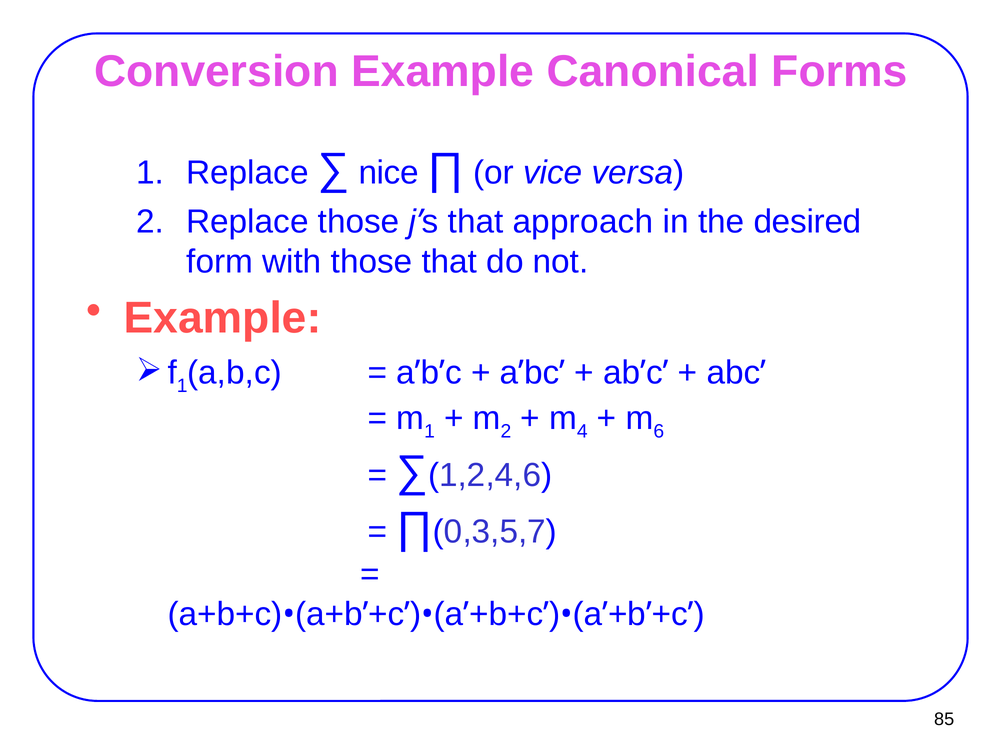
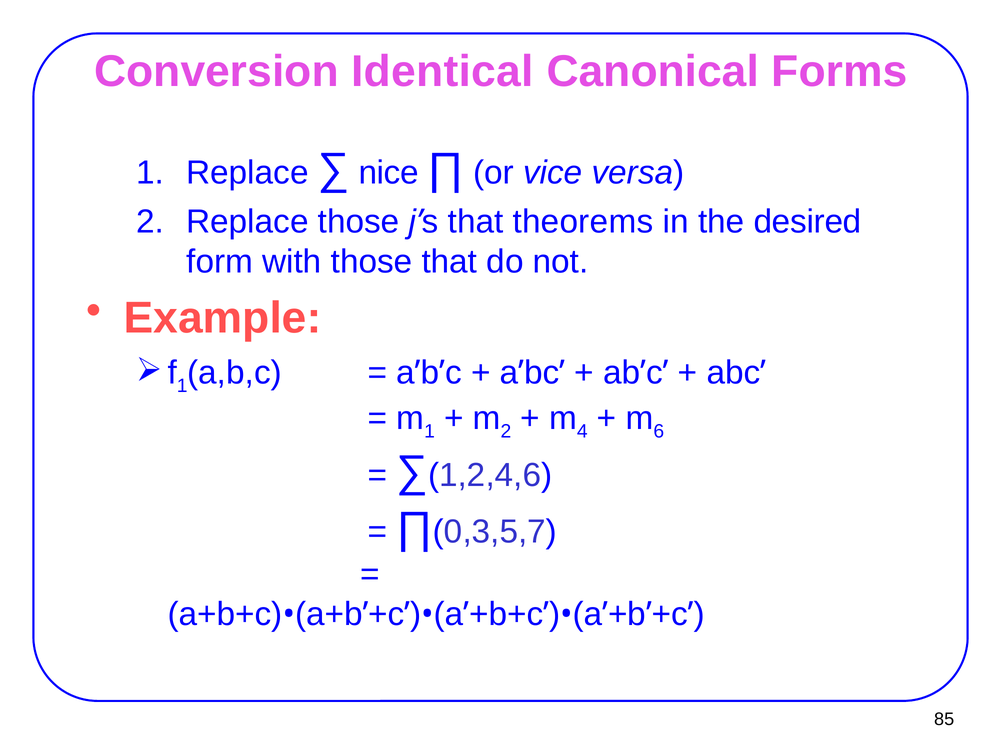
Conversion Example: Example -> Identical
approach: approach -> theorems
